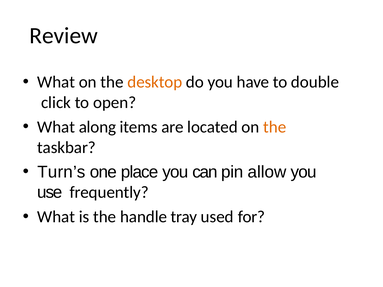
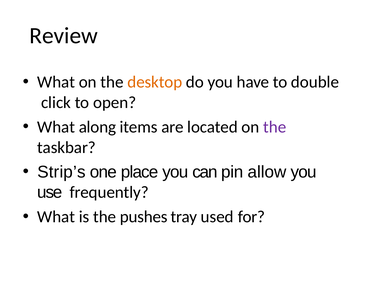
the at (275, 127) colour: orange -> purple
Turn’s: Turn’s -> Strip’s
handle: handle -> pushes
